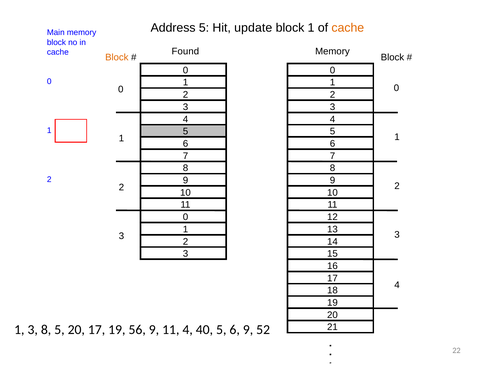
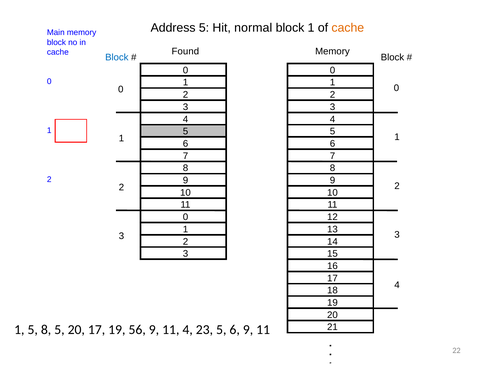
update: update -> normal
Block at (117, 58) colour: orange -> blue
1 3: 3 -> 5
40: 40 -> 23
6 9 52: 52 -> 11
